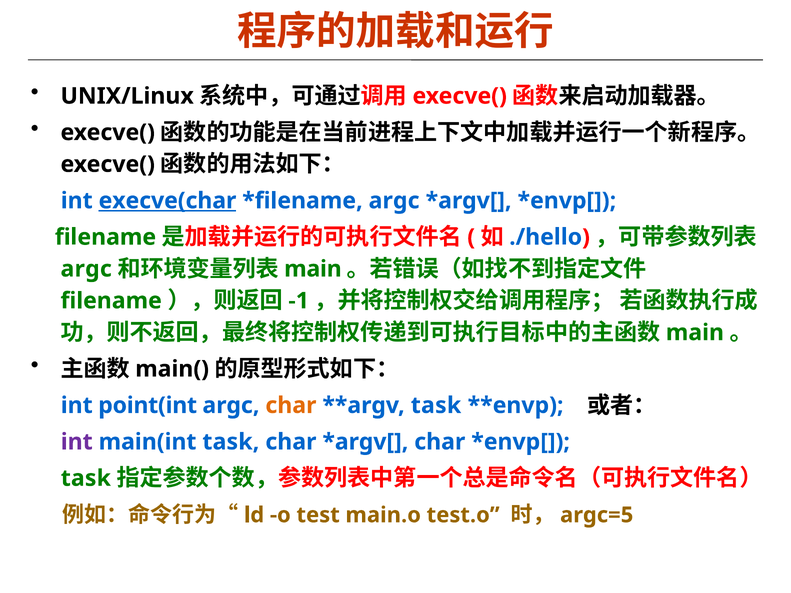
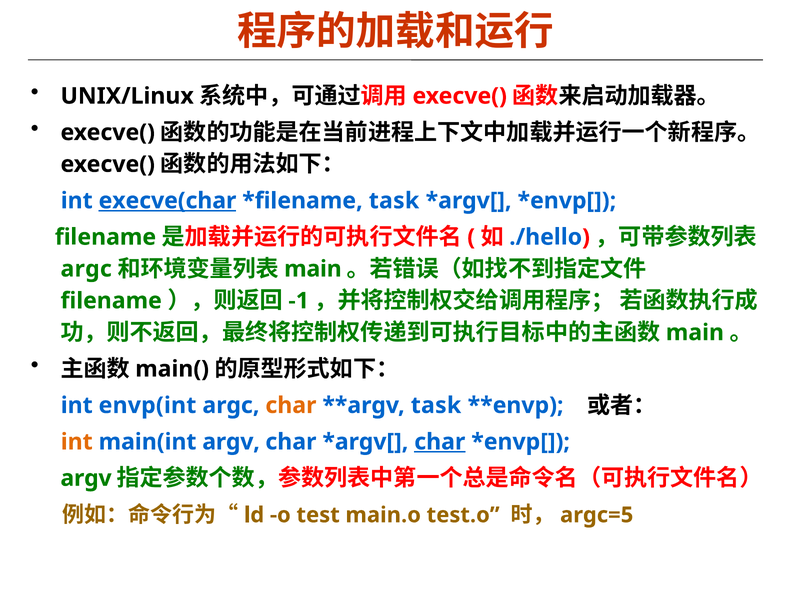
argc at (394, 201): argc -> task
point(int: point(int -> envp(int
int at (77, 442) colour: purple -> orange
main(int task: task -> argv
char at (440, 442) underline: none -> present
task at (86, 478): task -> argv
